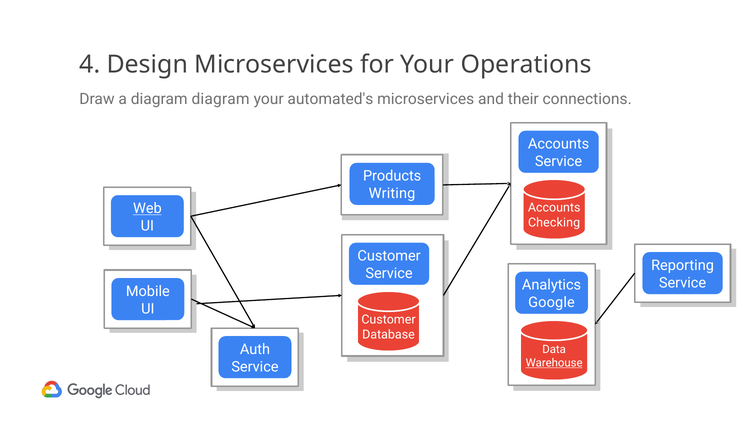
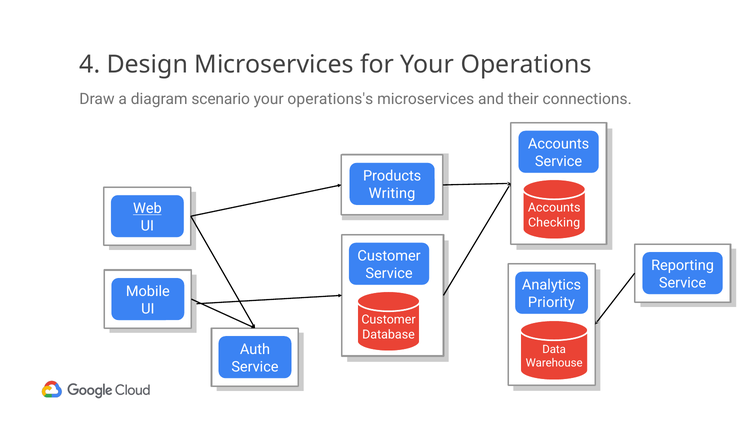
diagram diagram: diagram -> scenario
automated's: automated's -> operations's
Google: Google -> Priority
Warehouse underline: present -> none
